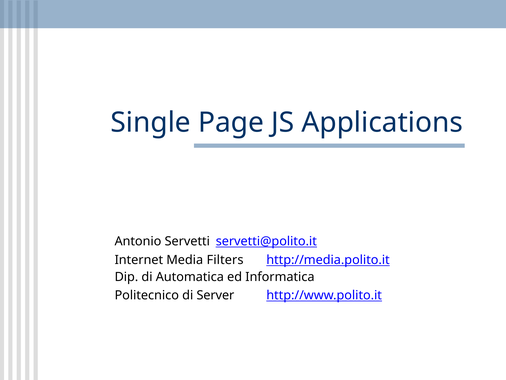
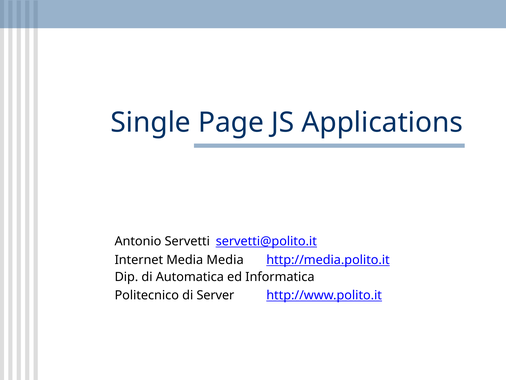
Media Filters: Filters -> Media
